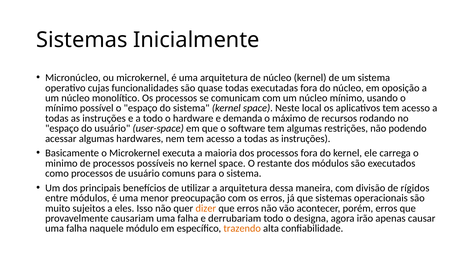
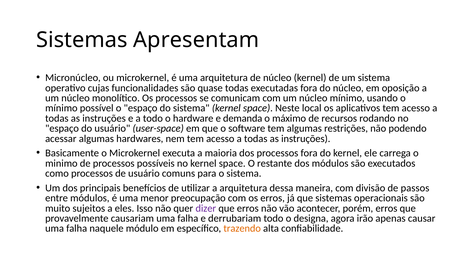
Inicialmente: Inicialmente -> Apresentam
rígidos: rígidos -> passos
dizer colour: orange -> purple
